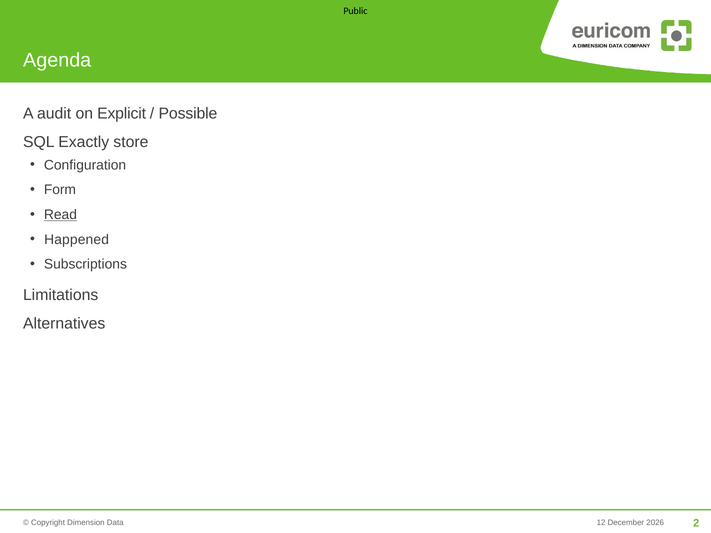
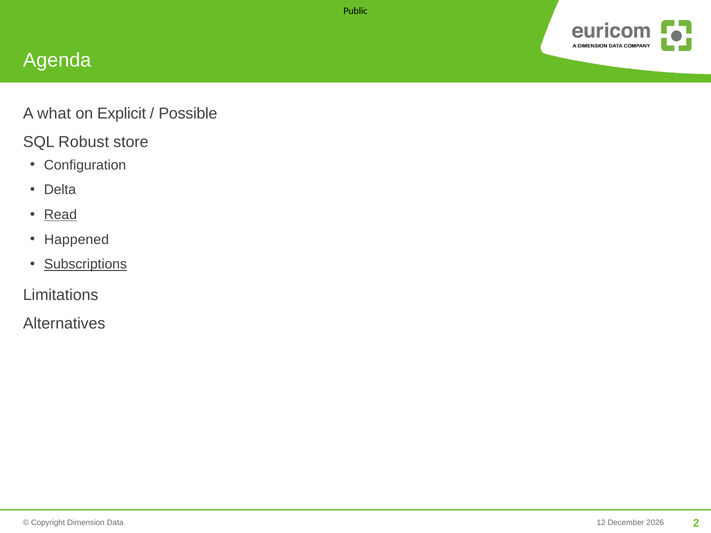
audit: audit -> what
Exactly: Exactly -> Robust
Form: Form -> Delta
Subscriptions underline: none -> present
